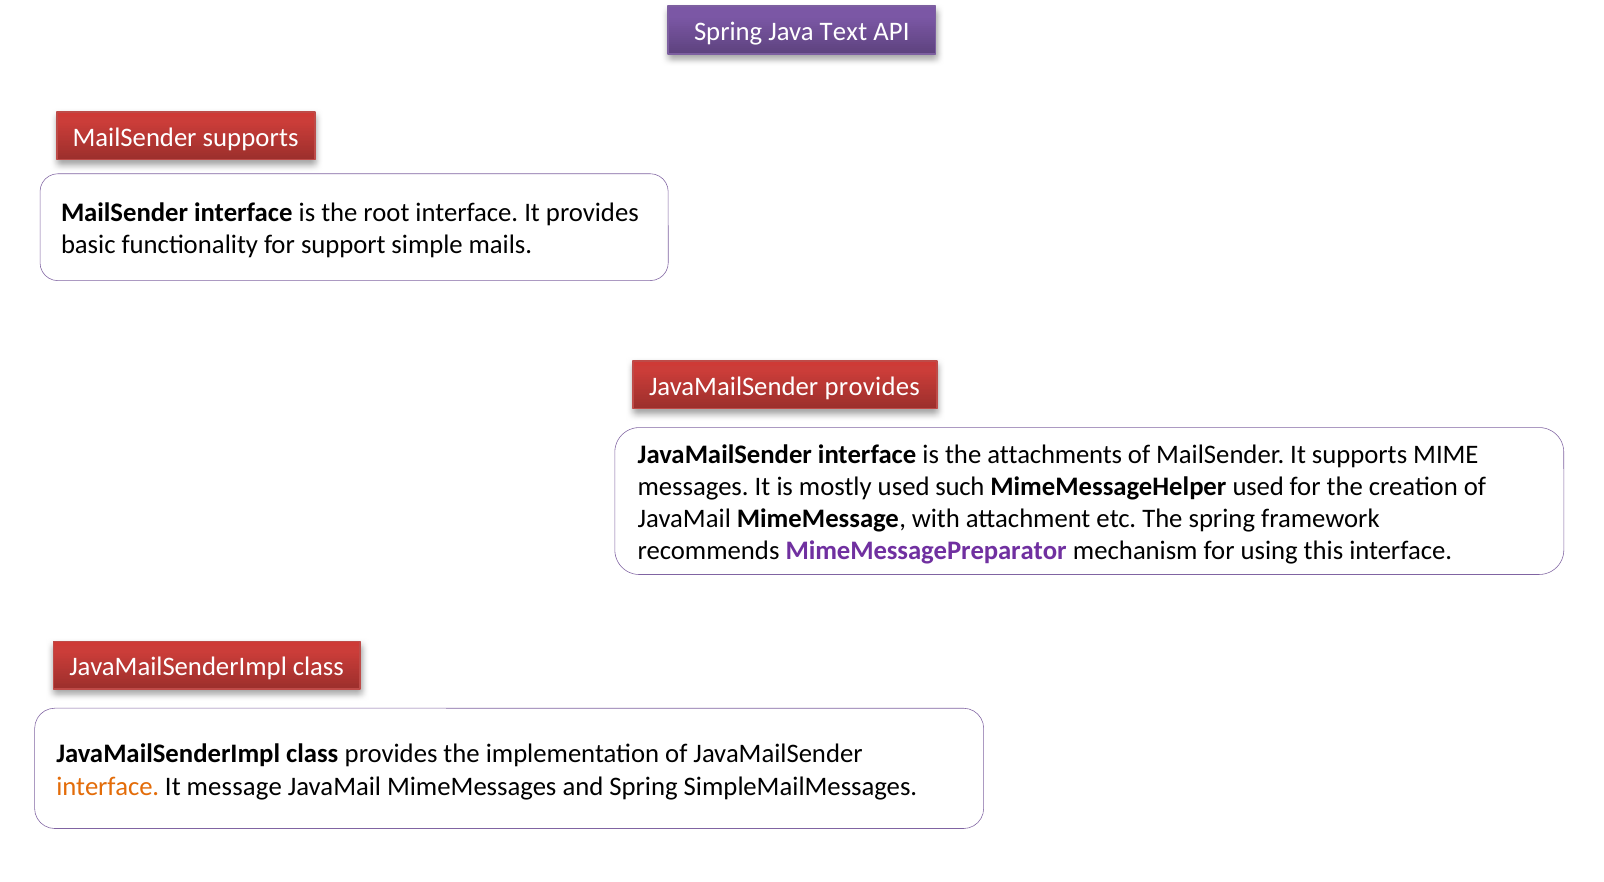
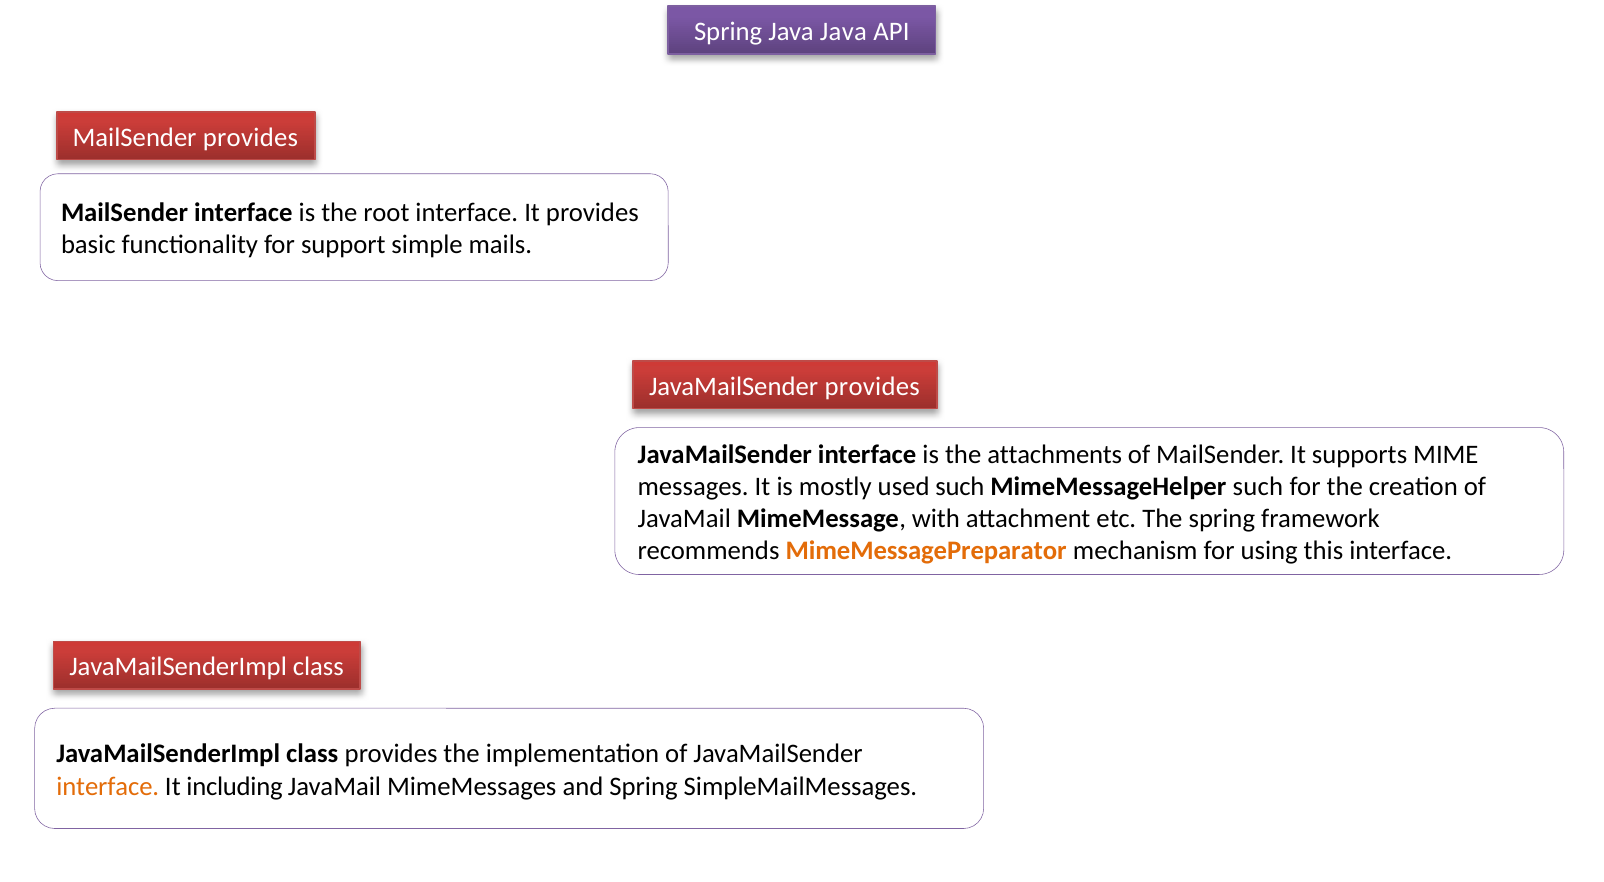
Java Text: Text -> Java
MailSender supports: supports -> provides
MimeMessageHelper used: used -> such
MimeMessagePreparator colour: purple -> orange
message: message -> including
